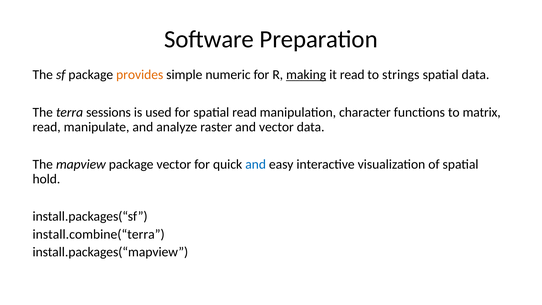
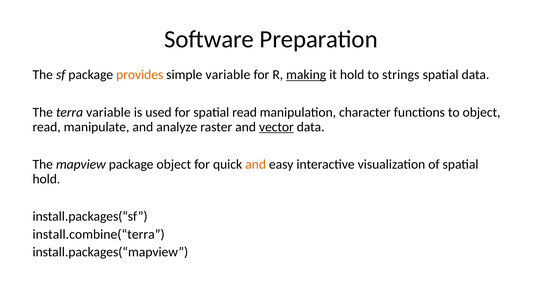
simple numeric: numeric -> variable
it read: read -> hold
terra sessions: sessions -> variable
to matrix: matrix -> object
vector at (276, 127) underline: none -> present
package vector: vector -> object
and at (256, 164) colour: blue -> orange
